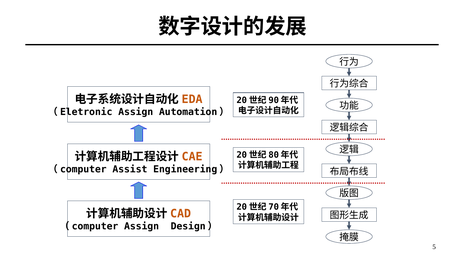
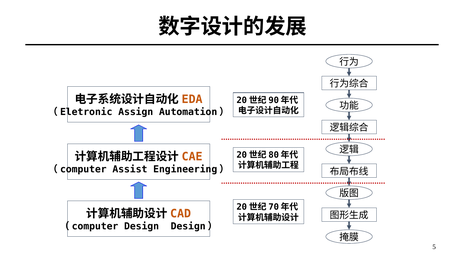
（computer Assign: Assign -> Design
